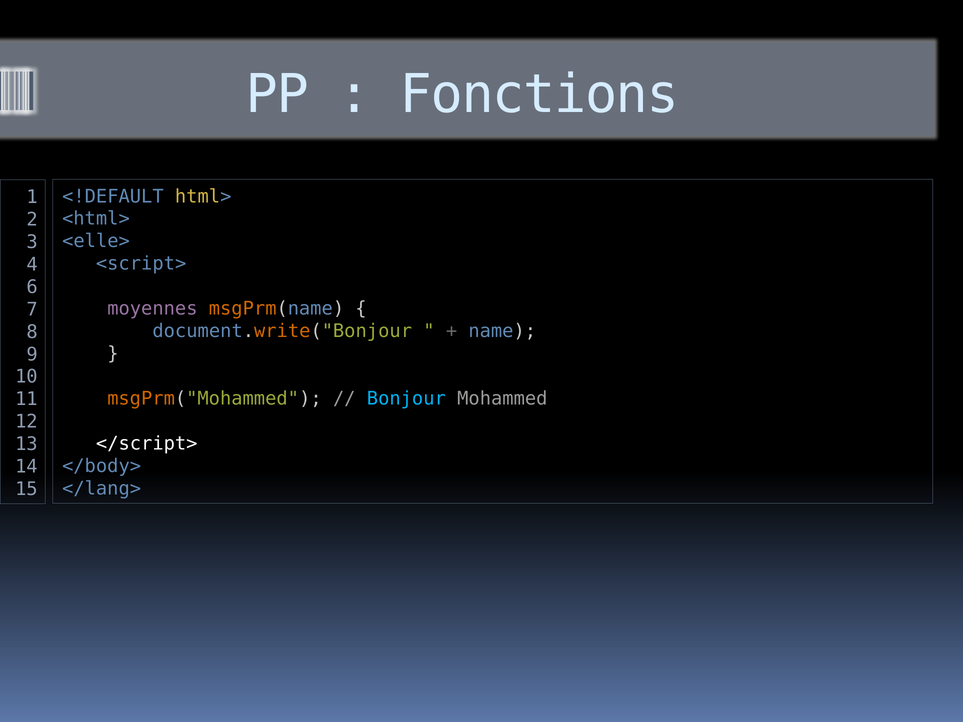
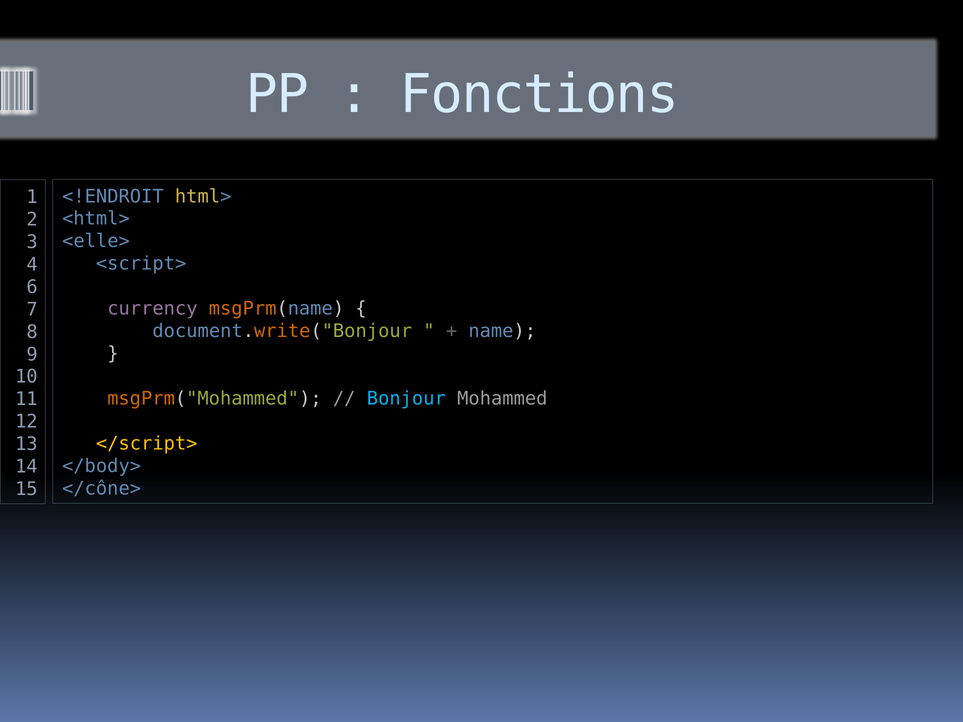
<!DEFAULT: <!DEFAULT -> <!ENDROIT
moyennes: moyennes -> currency
</script> colour: white -> yellow
</lang>: </lang> -> </cône>
